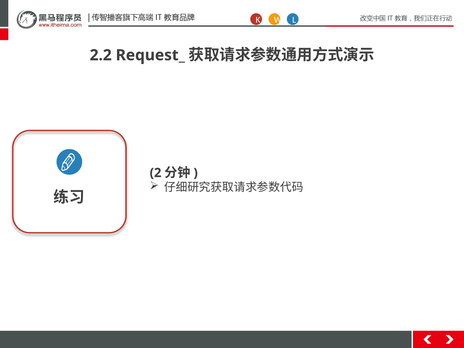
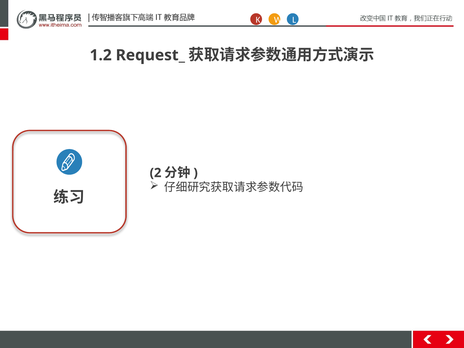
2.2: 2.2 -> 1.2
